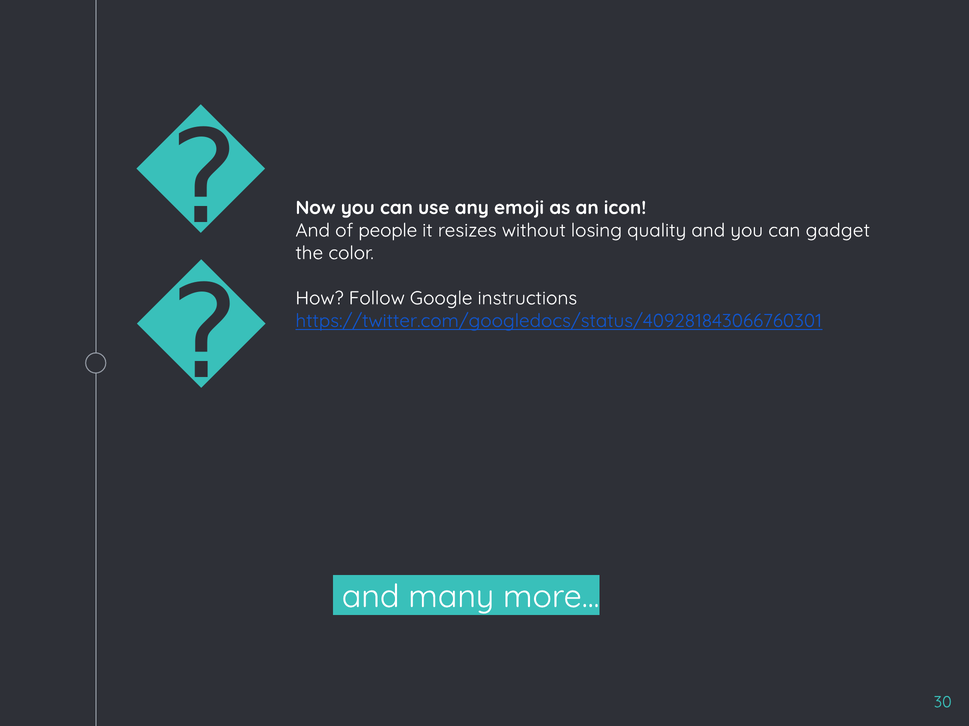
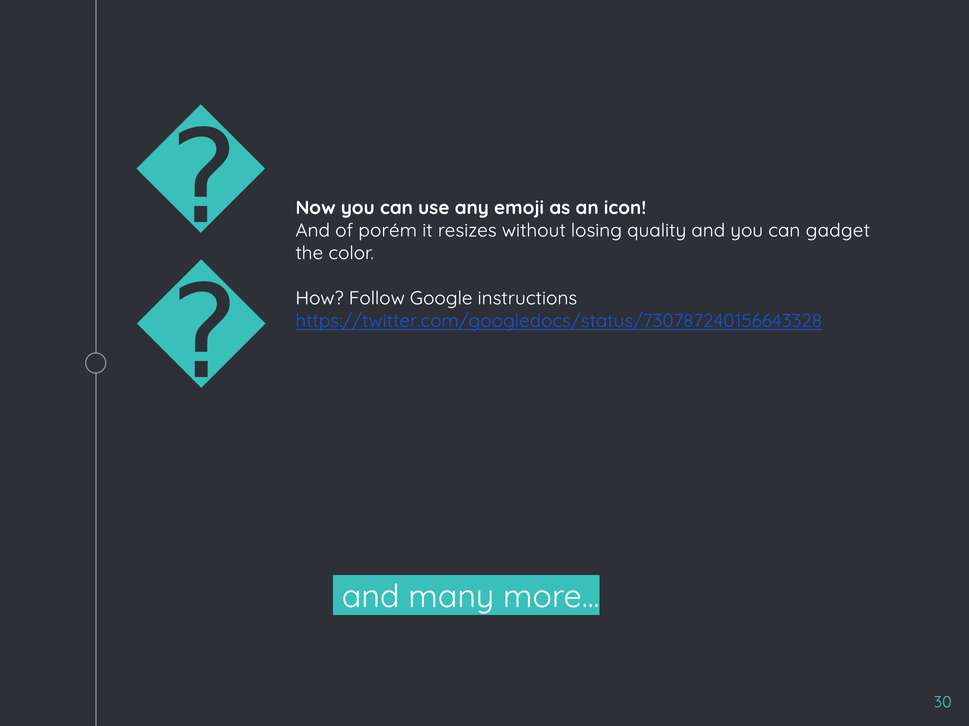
people: people -> porém
https://twitter.com/googledocs/status/409281843066760301: https://twitter.com/googledocs/status/409281843066760301 -> https://twitter.com/googledocs/status/730787240156643328
